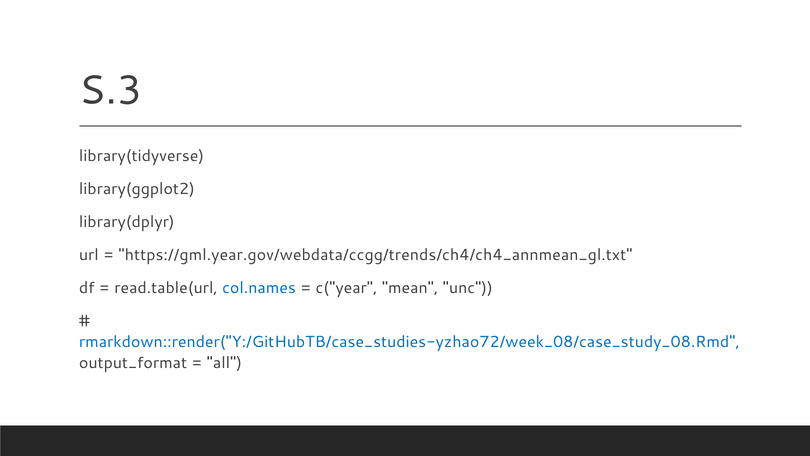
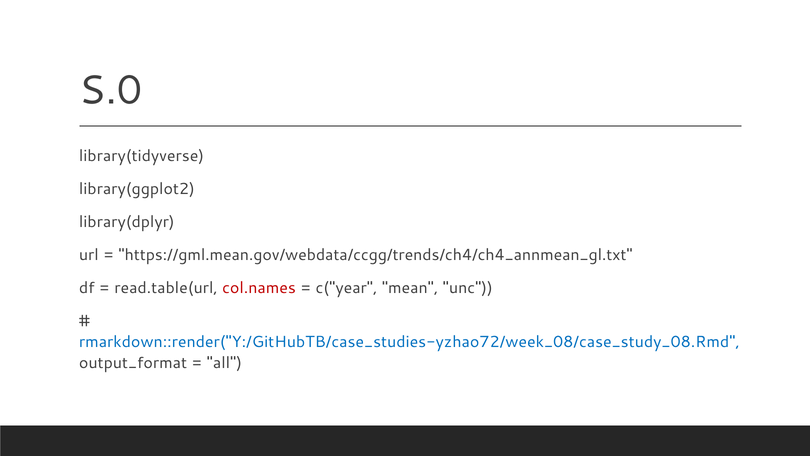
S.3: S.3 -> S.0
https://gml.year.gov/webdata/ccgg/trends/ch4/ch4_annmean_gl.txt: https://gml.year.gov/webdata/ccgg/trends/ch4/ch4_annmean_gl.txt -> https://gml.mean.gov/webdata/ccgg/trends/ch4/ch4_annmean_gl.txt
col.names colour: blue -> red
